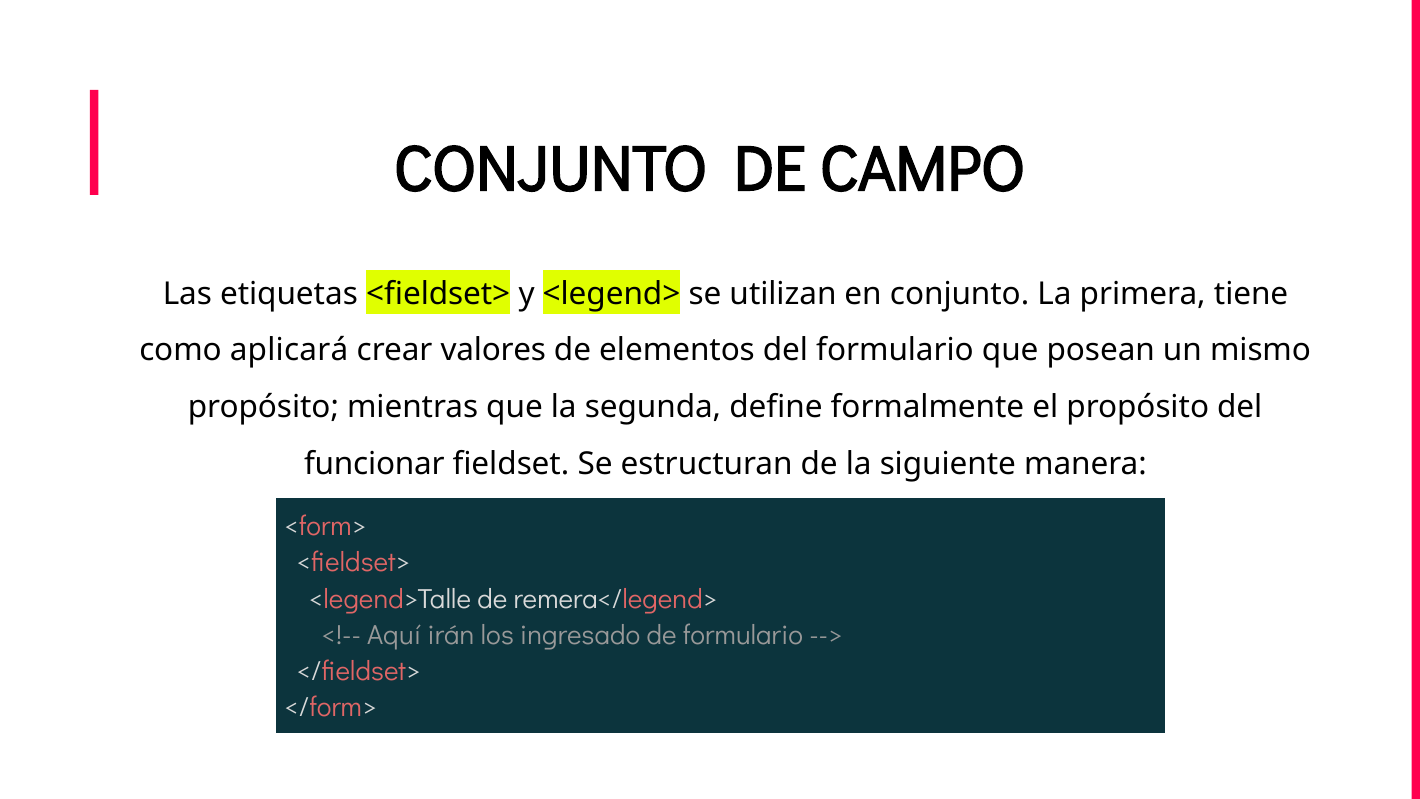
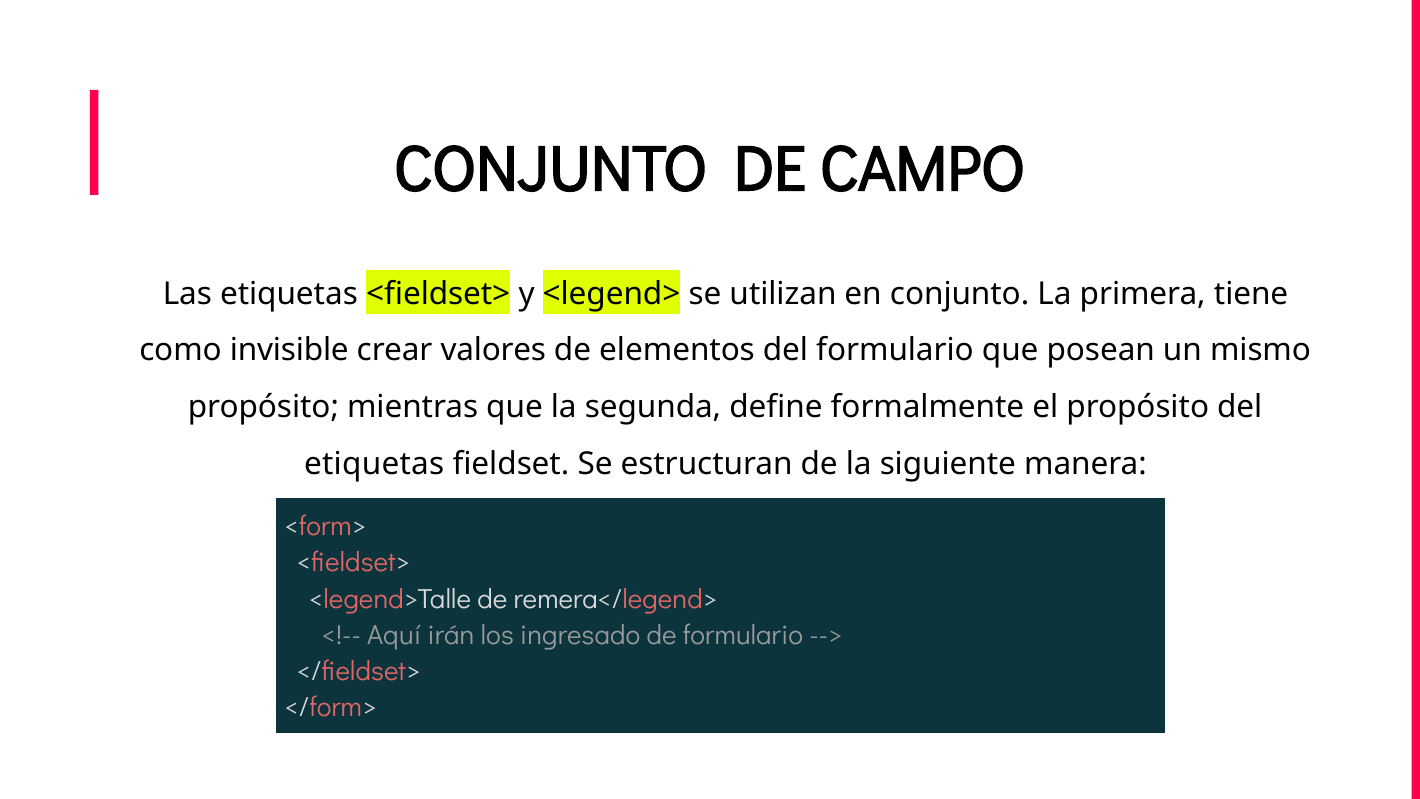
aplicará: aplicará -> invisible
funcionar at (374, 464): funcionar -> etiquetas
